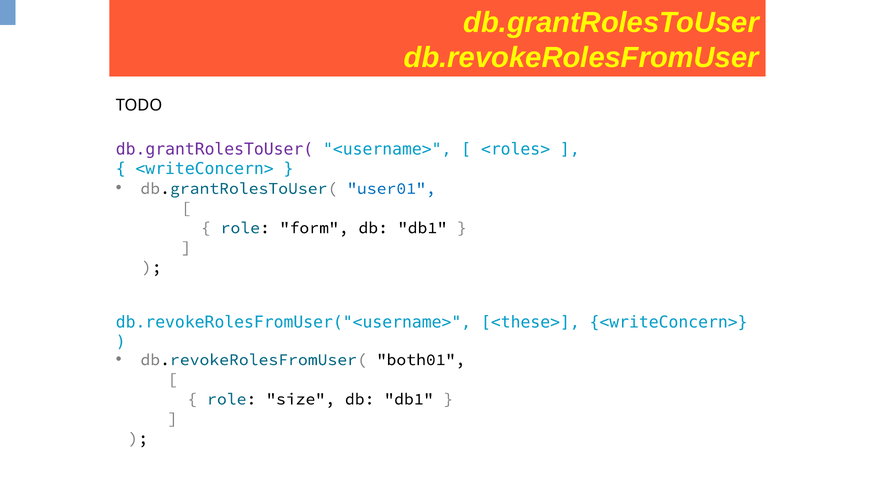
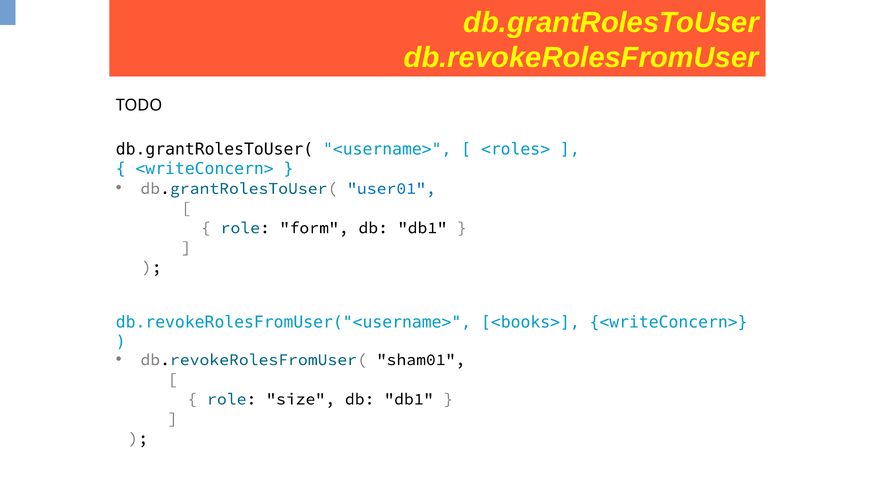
db.grantRolesToUser( at (215, 149) colour: purple -> black
<these>: <these> -> <books>
both01: both01 -> sham01
